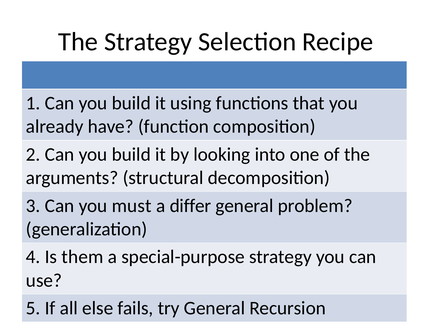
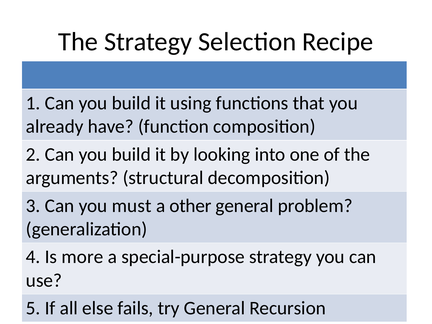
differ: differ -> other
them: them -> more
